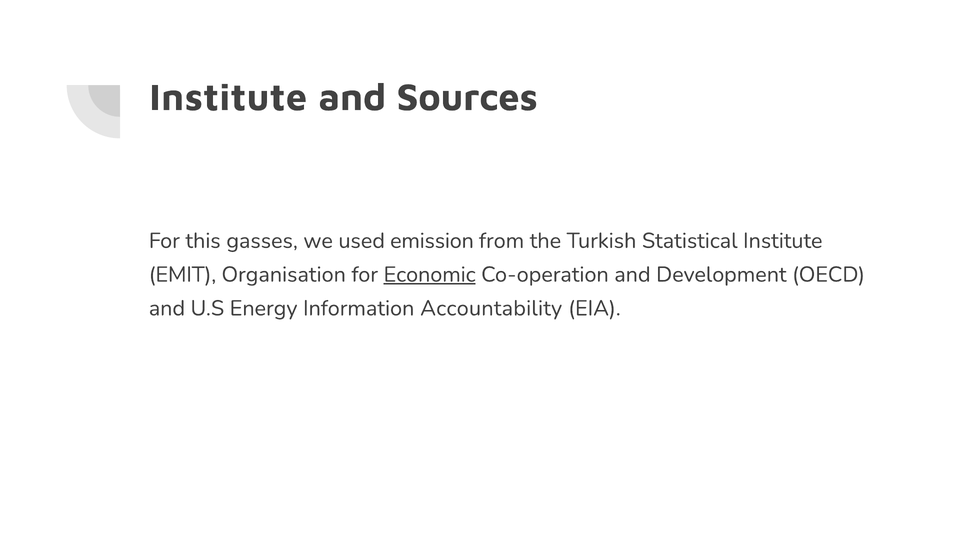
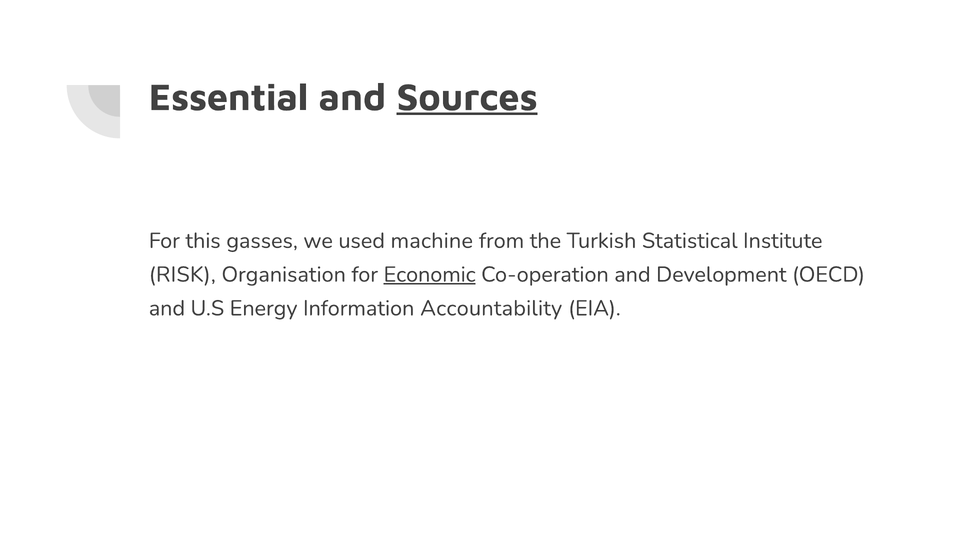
Institute at (228, 98): Institute -> Essential
Sources underline: none -> present
emission: emission -> machine
EMIT: EMIT -> RISK
